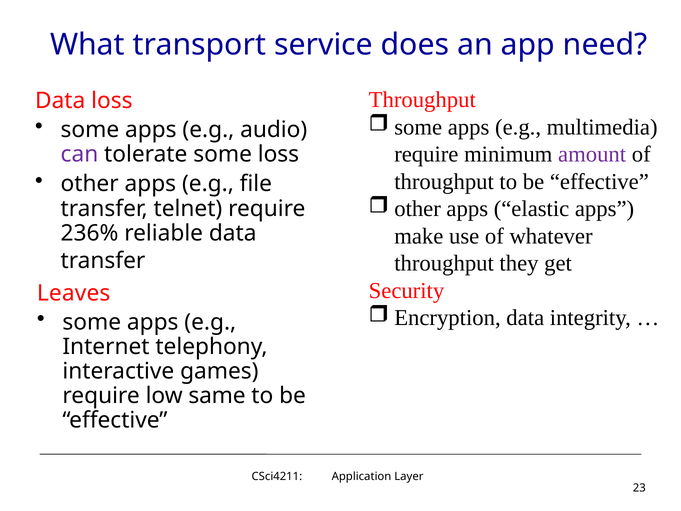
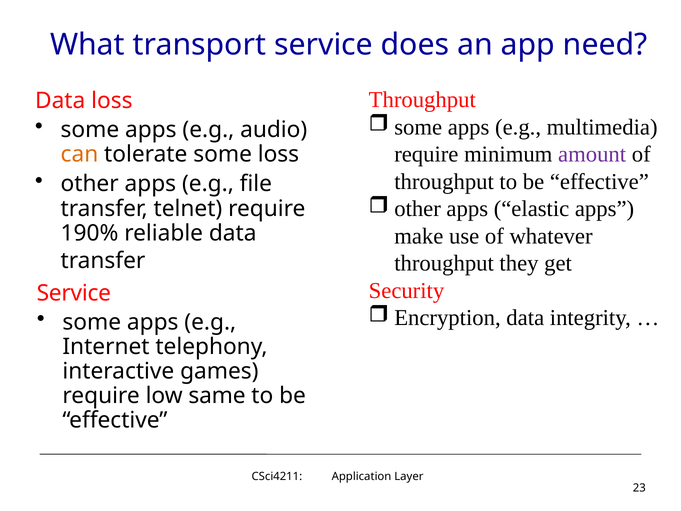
can colour: purple -> orange
236%: 236% -> 190%
Leaves at (74, 293): Leaves -> Service
